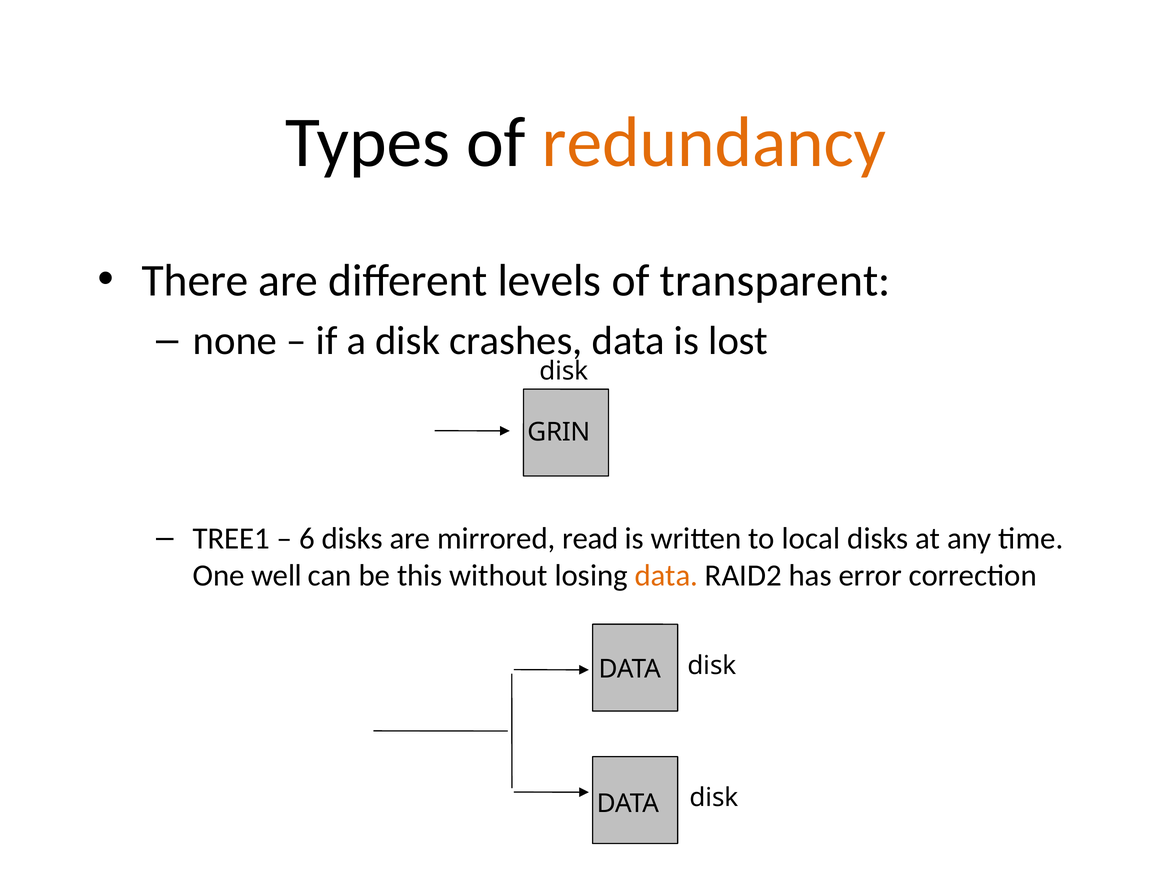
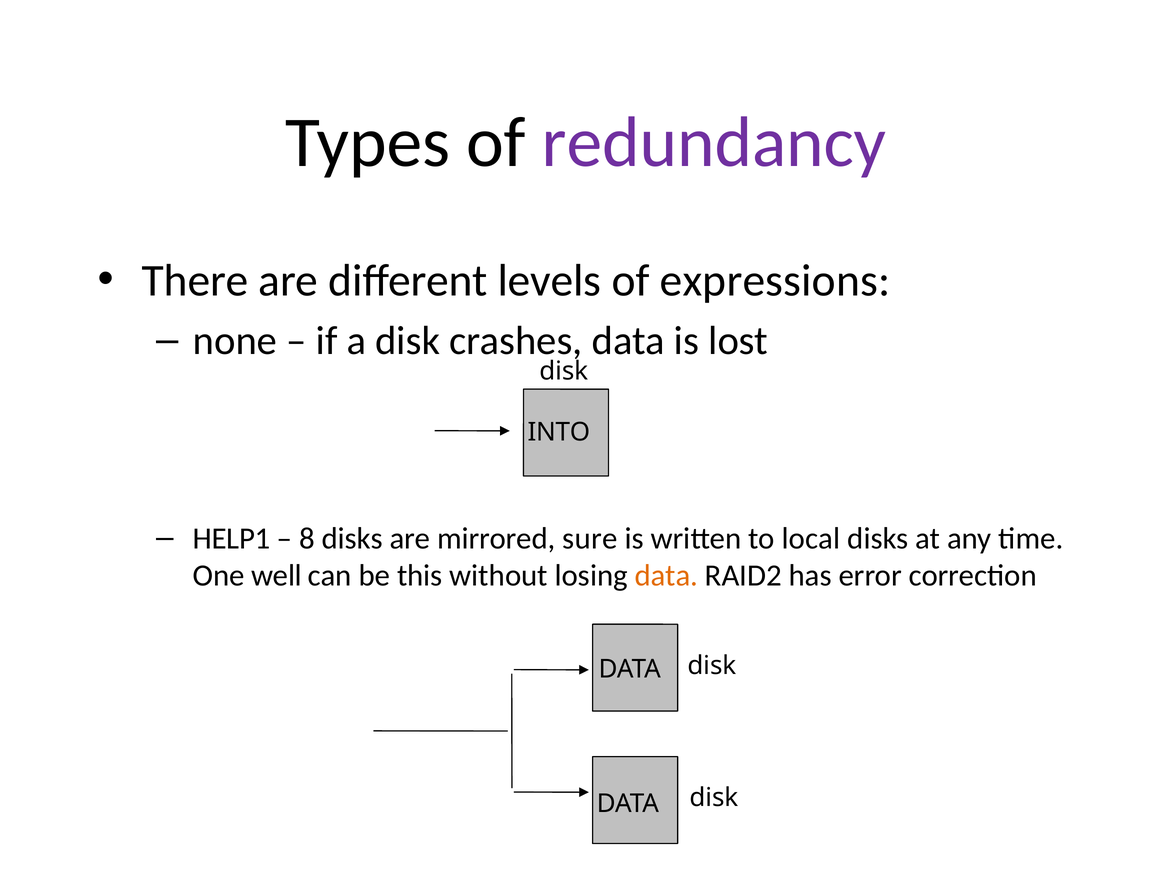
redundancy colour: orange -> purple
transparent: transparent -> expressions
GRIN: GRIN -> INTO
TREE1: TREE1 -> HELP1
6: 6 -> 8
read: read -> sure
